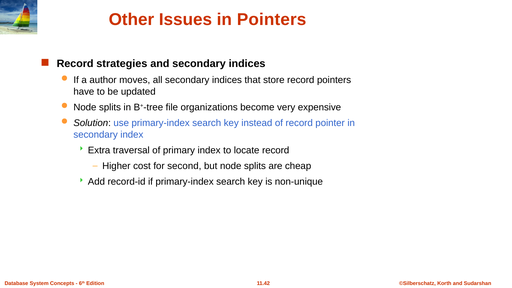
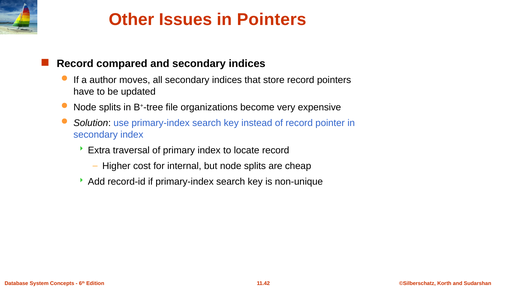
strategies: strategies -> compared
second: second -> internal
